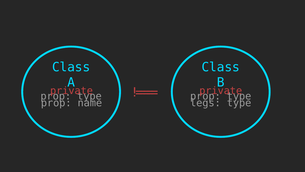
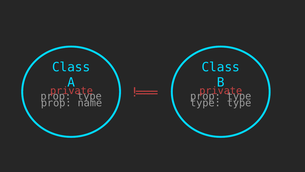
legs at (205, 103): legs -> type
